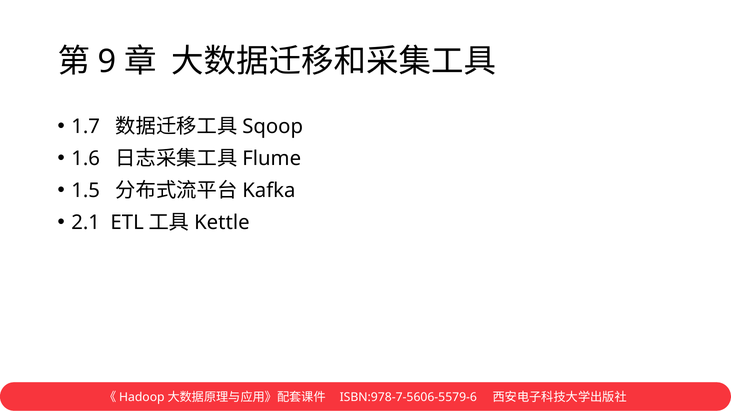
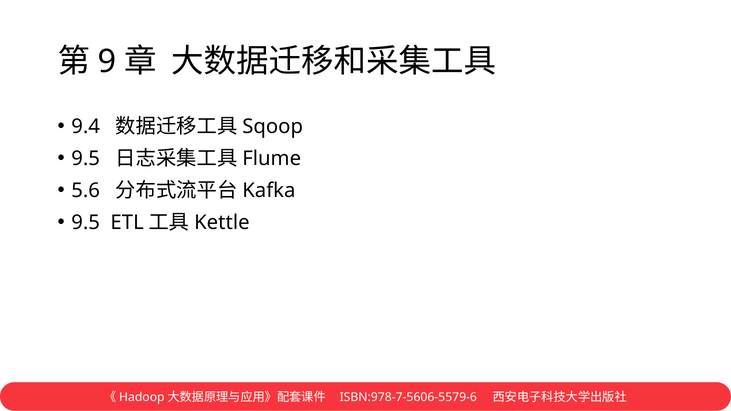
1.7: 1.7 -> 9.4
1.6 at (86, 159): 1.6 -> 9.5
1.5: 1.5 -> 5.6
2.1 at (86, 223): 2.1 -> 9.5
